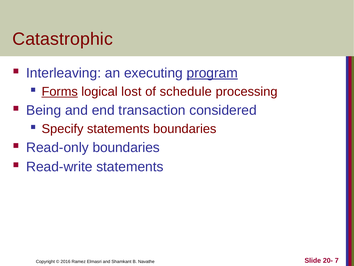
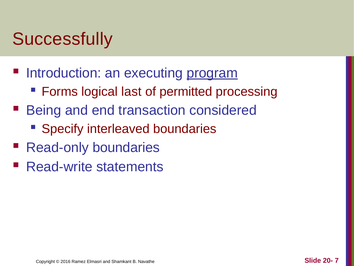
Catastrophic: Catastrophic -> Successfully
Interleaving: Interleaving -> Introduction
Forms underline: present -> none
lost: lost -> last
schedule: schedule -> permitted
Specify statements: statements -> interleaved
